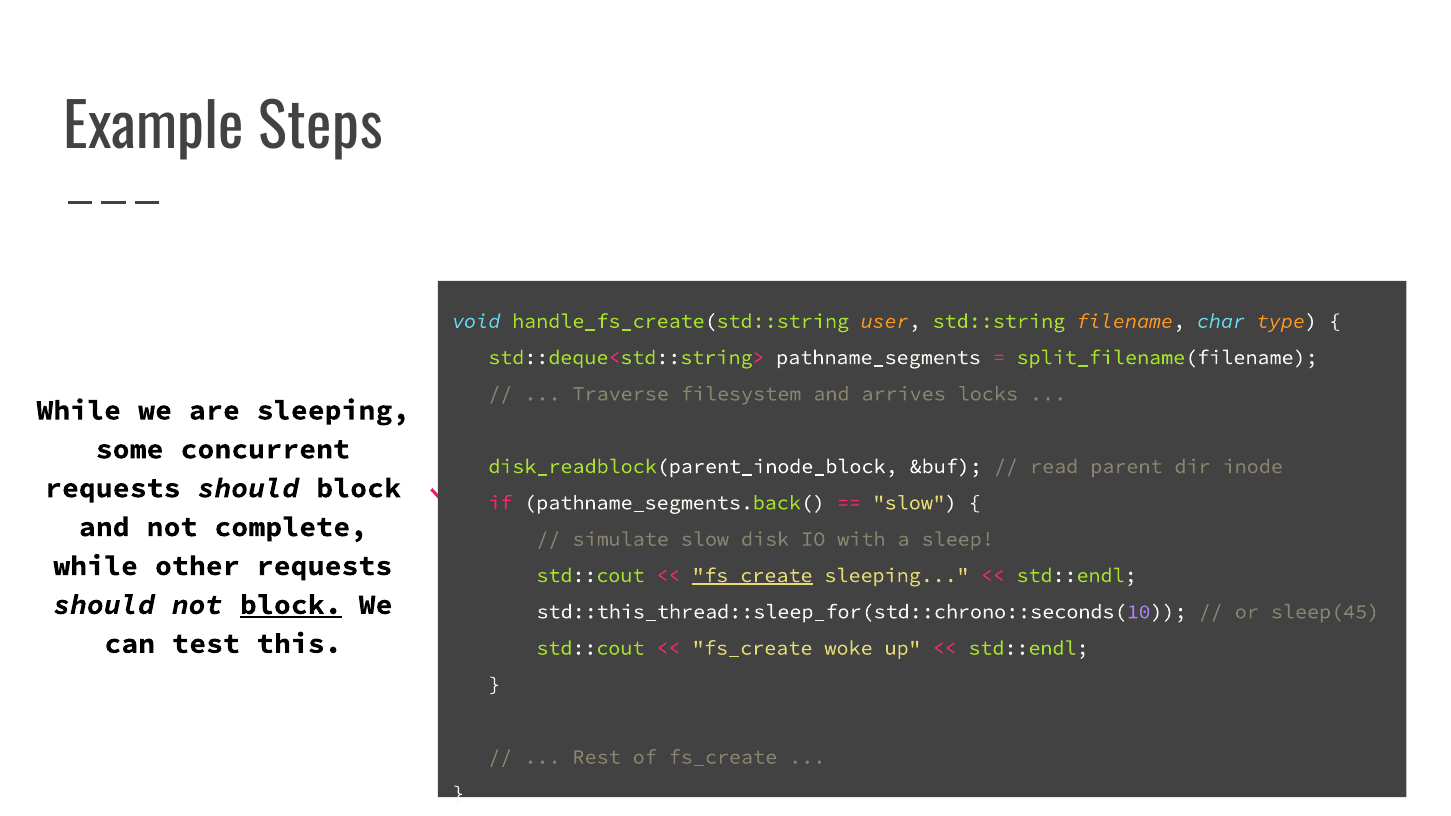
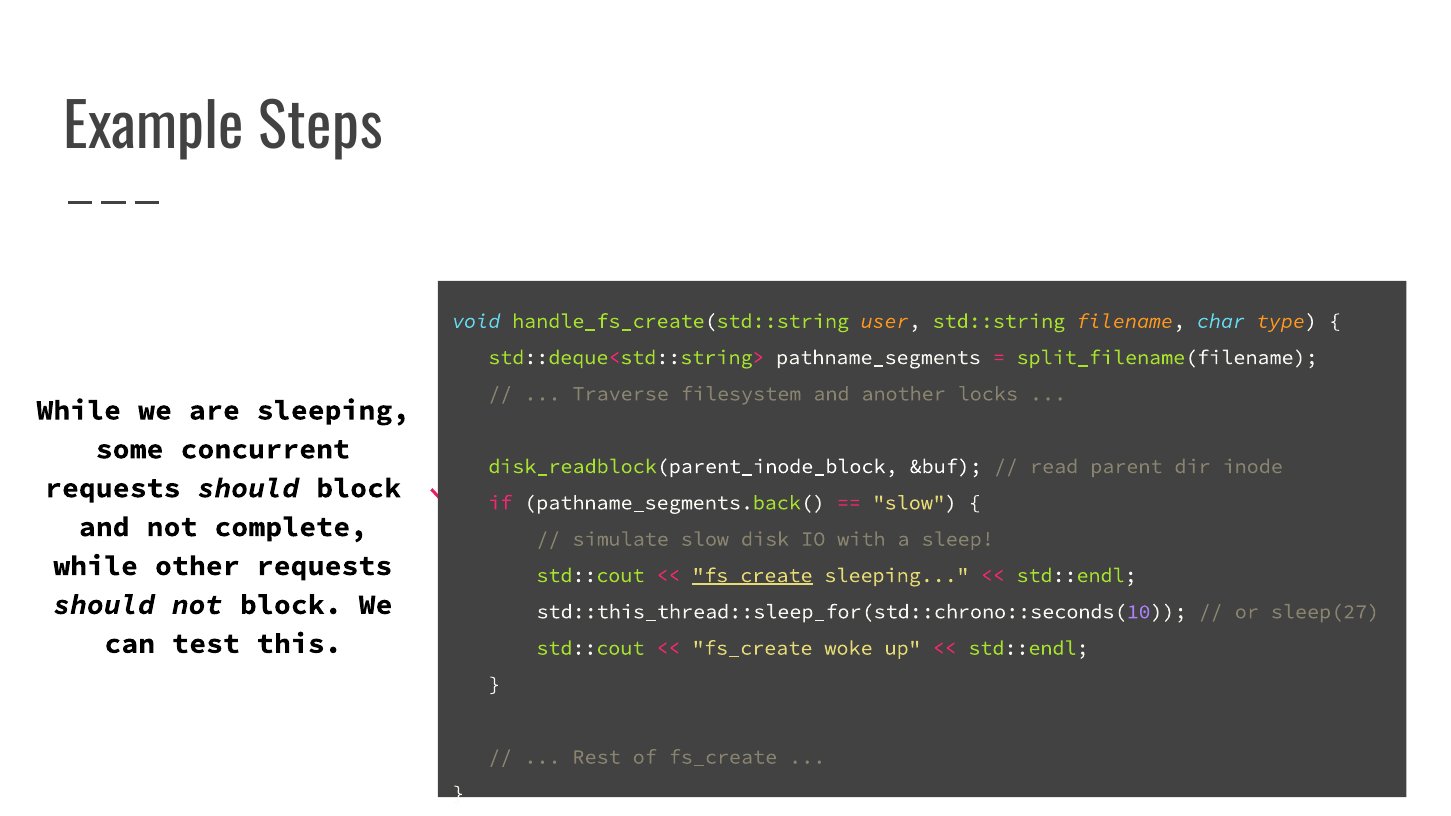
arrives: arrives -> another
block at (291, 605) underline: present -> none
sleep(45: sleep(45 -> sleep(27
